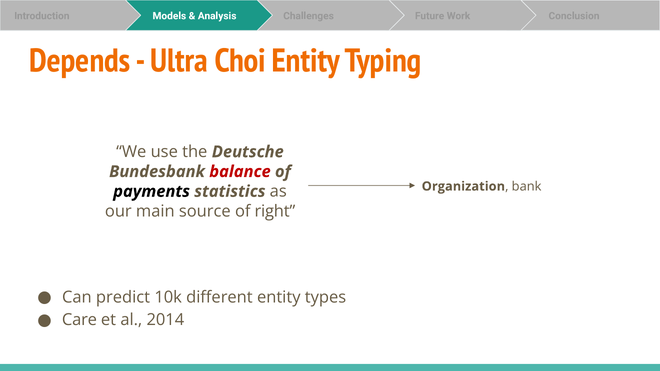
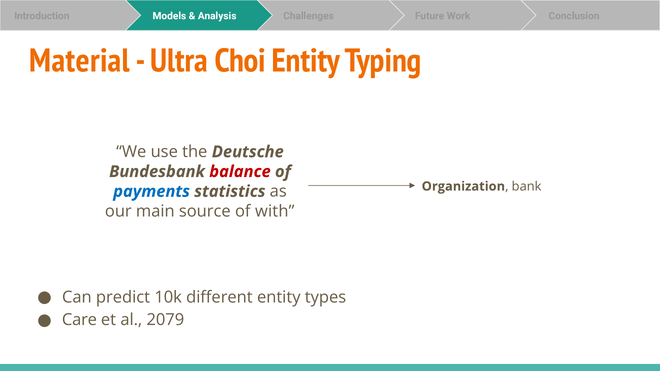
Depends: Depends -> Material
payments colour: black -> blue
right: right -> with
2014: 2014 -> 2079
